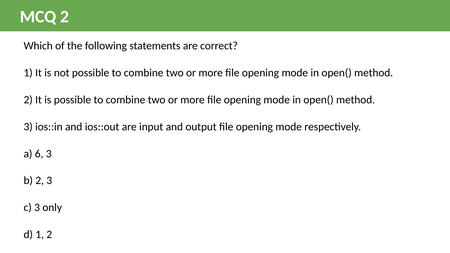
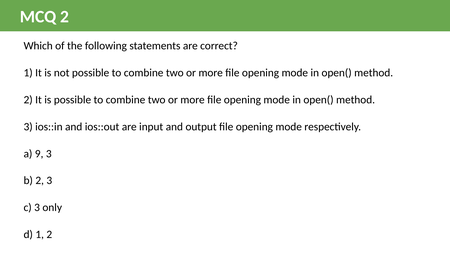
6: 6 -> 9
